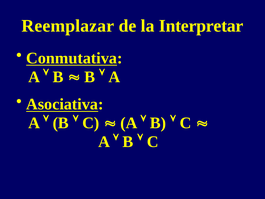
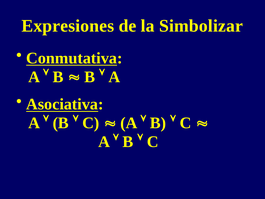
Reemplazar: Reemplazar -> Expresiones
Interpretar: Interpretar -> Simbolizar
